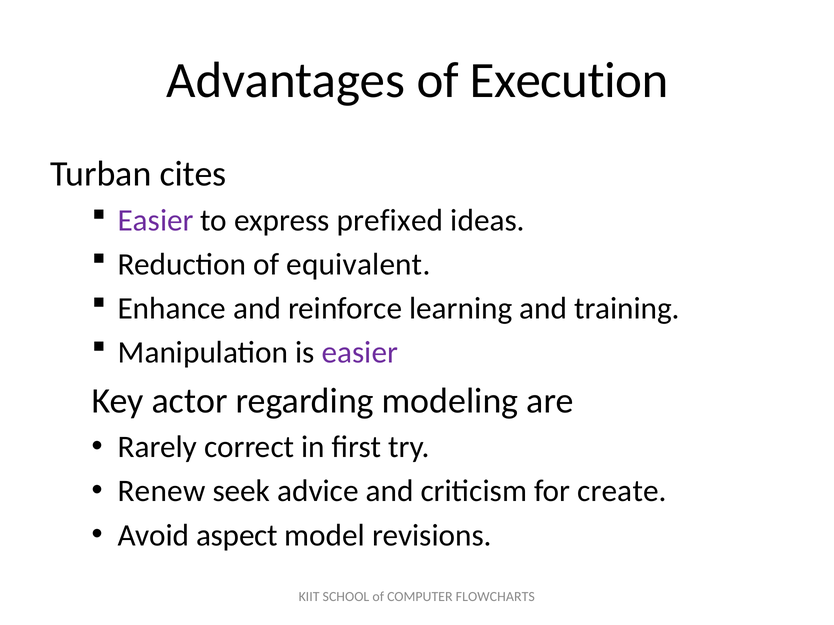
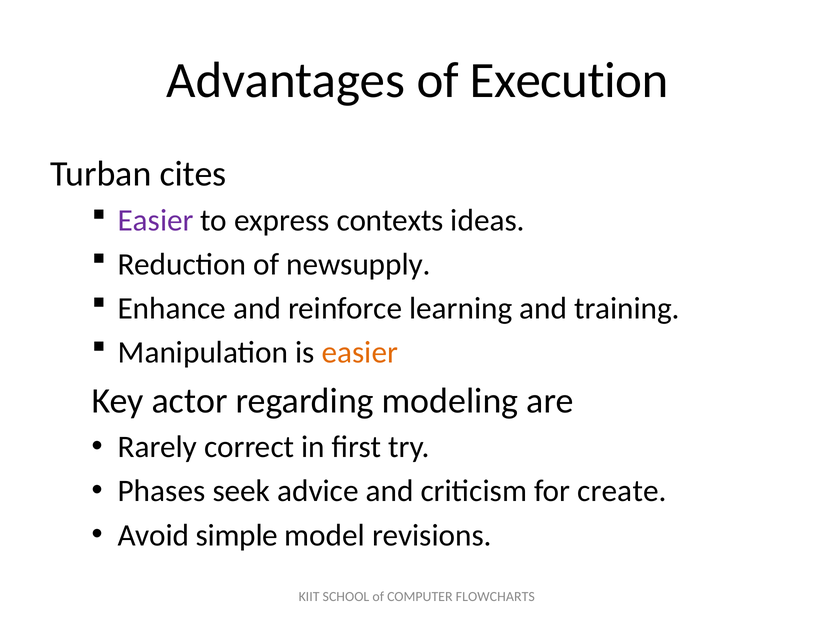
prefixed: prefixed -> contexts
equivalent: equivalent -> newsupply
easier at (360, 353) colour: purple -> orange
Renew: Renew -> Phases
aspect: aspect -> simple
